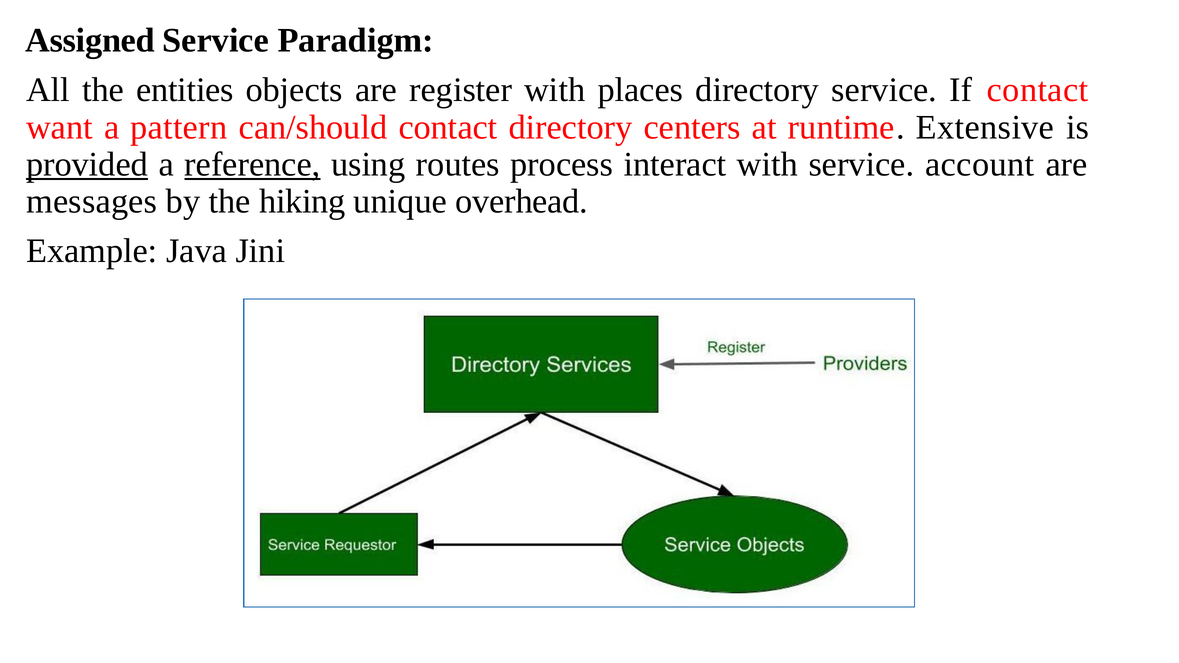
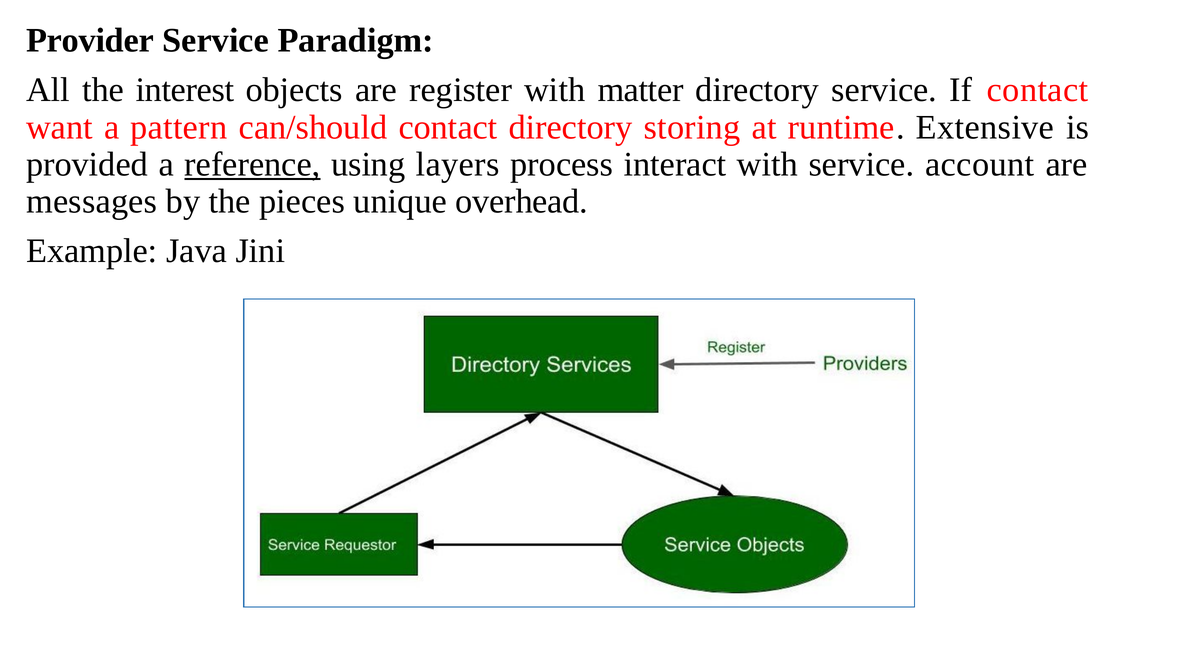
Assigned: Assigned -> Provider
entities: entities -> interest
places: places -> matter
centers: centers -> storing
provided underline: present -> none
routes: routes -> layers
hiking: hiking -> pieces
